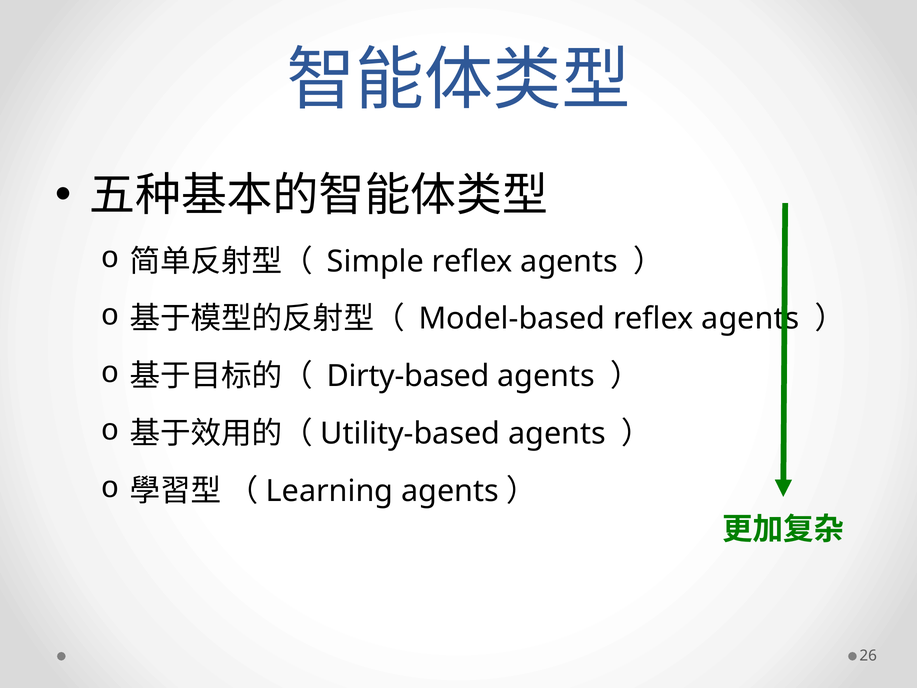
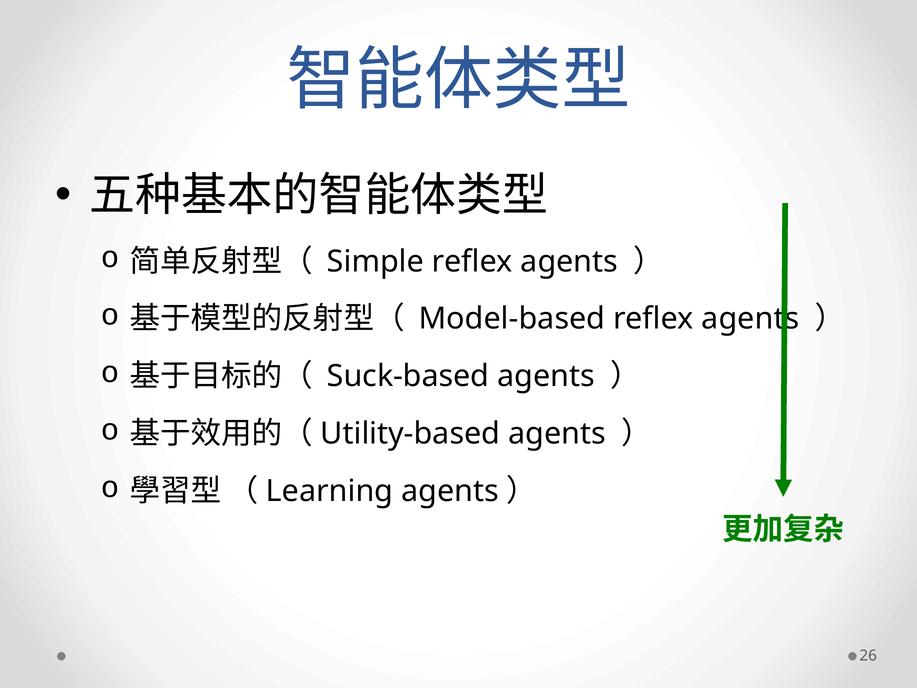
Dirty-based: Dirty-based -> Suck-based
